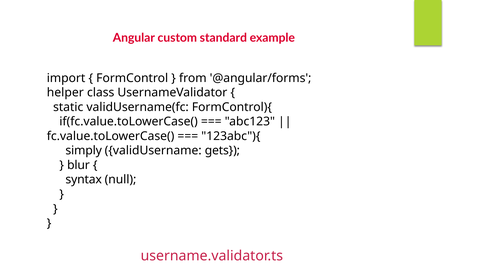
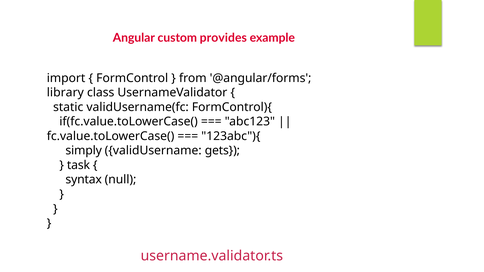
standard: standard -> provides
helper: helper -> library
blur: blur -> task
